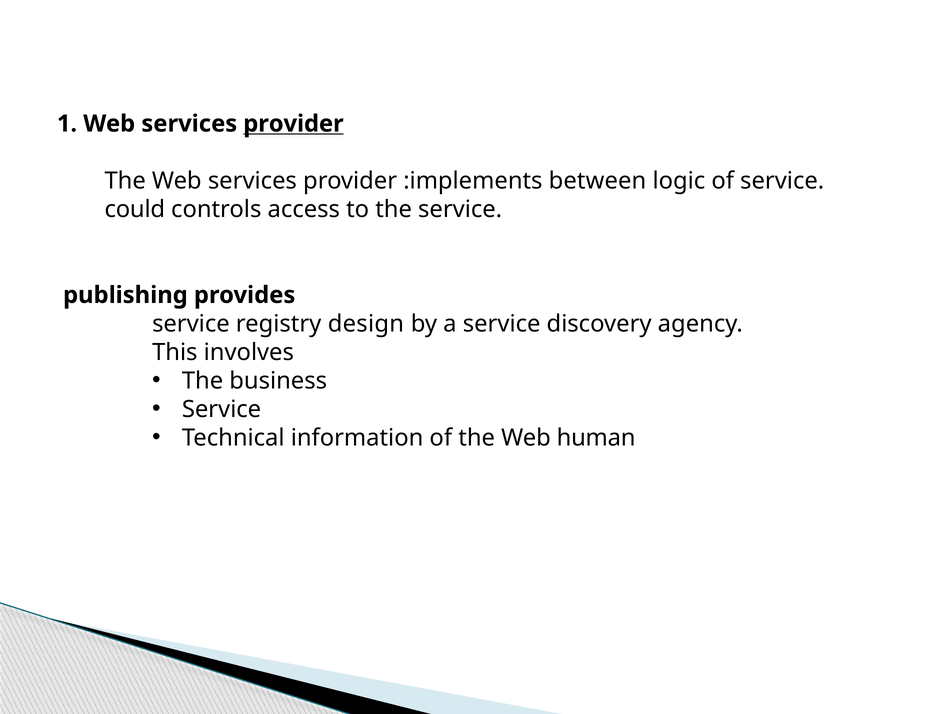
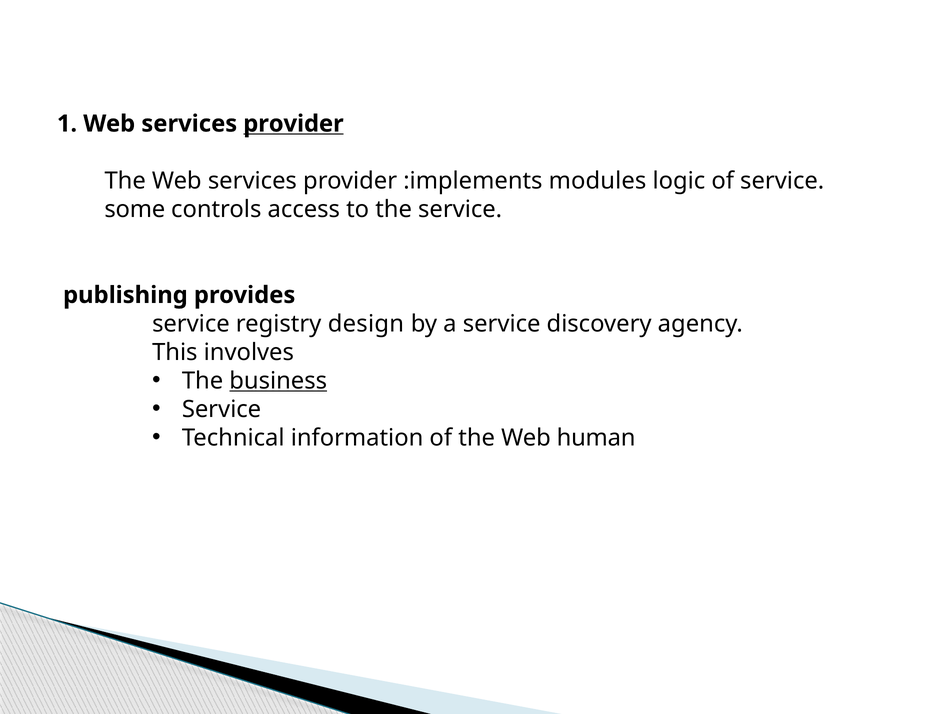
between: between -> modules
could: could -> some
business underline: none -> present
